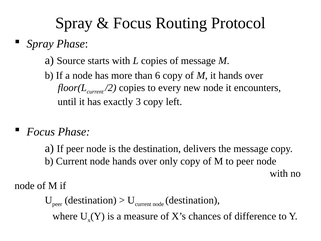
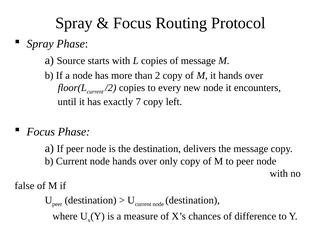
6: 6 -> 2
3: 3 -> 7
node at (25, 186): node -> false
